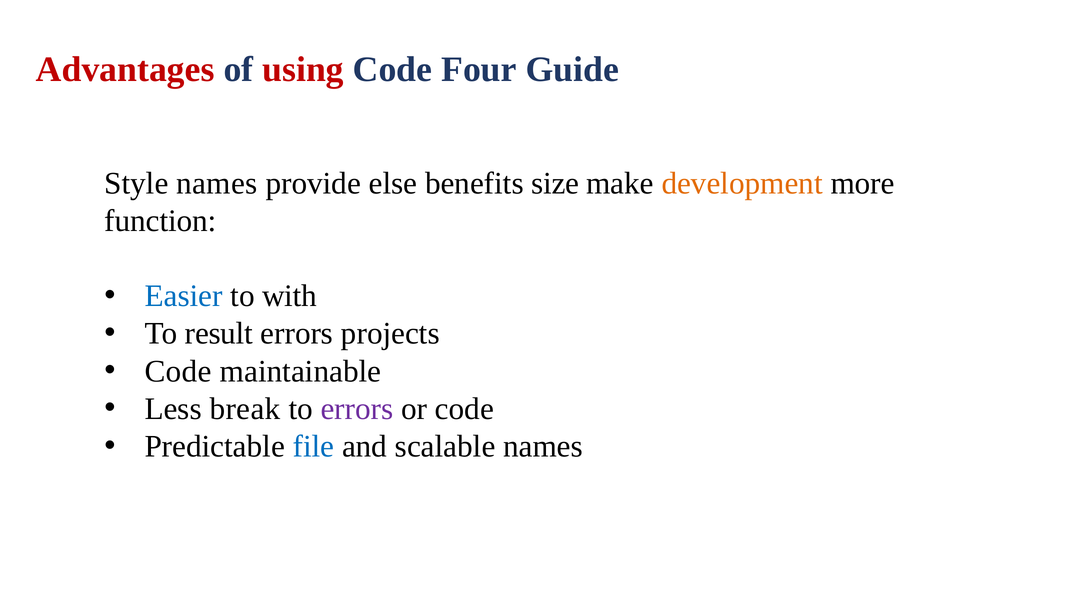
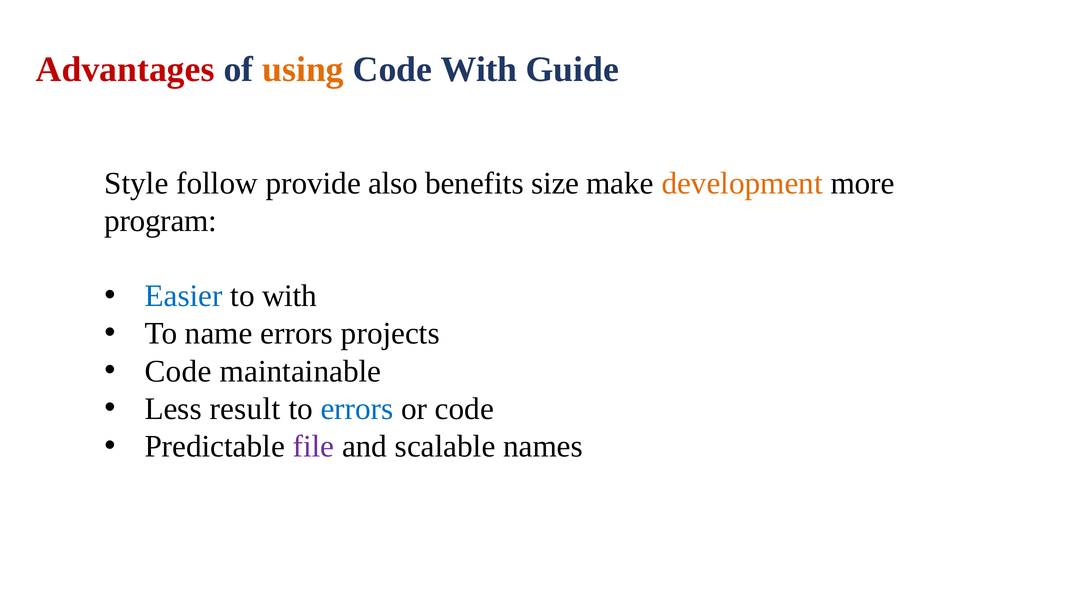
using colour: red -> orange
Code Four: Four -> With
Style names: names -> follow
else: else -> also
function: function -> program
result: result -> name
break: break -> result
errors at (357, 408) colour: purple -> blue
file colour: blue -> purple
